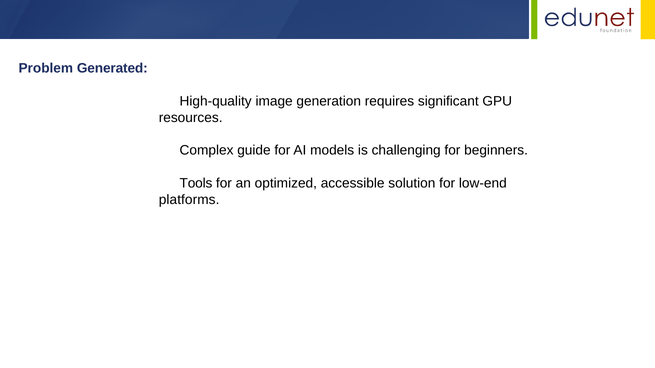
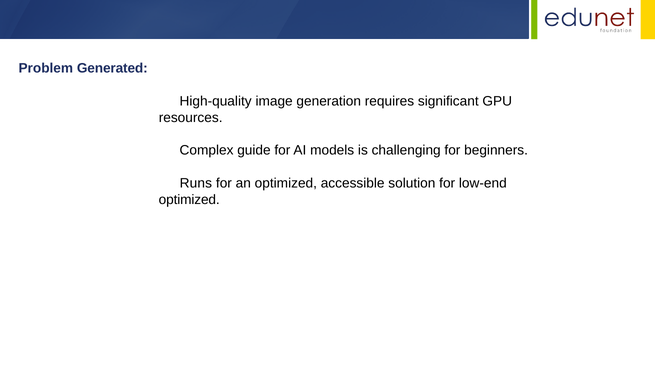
Tools: Tools -> Runs
platforms at (189, 200): platforms -> optimized
